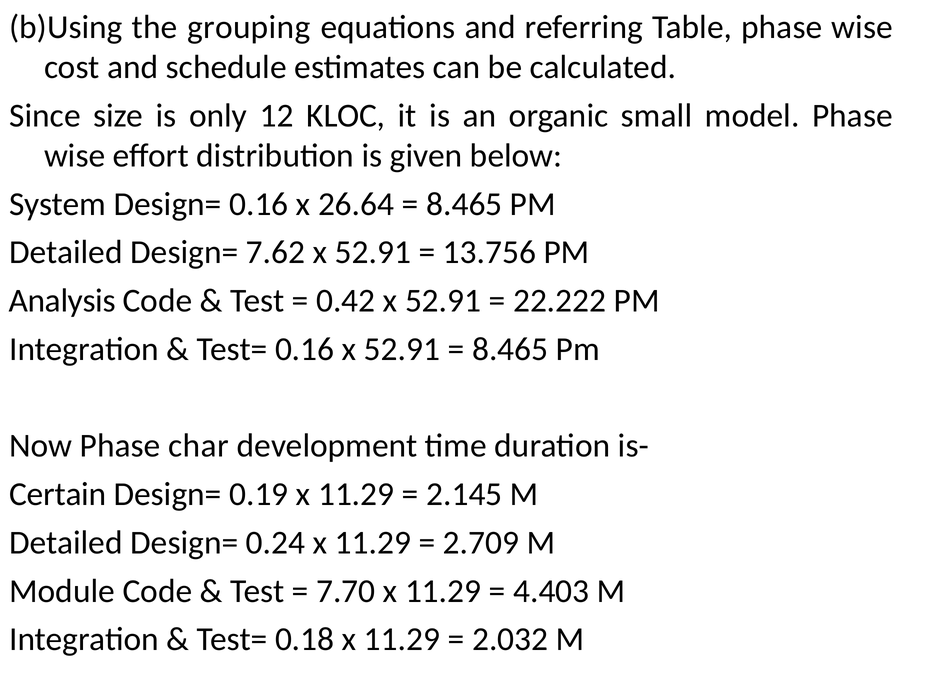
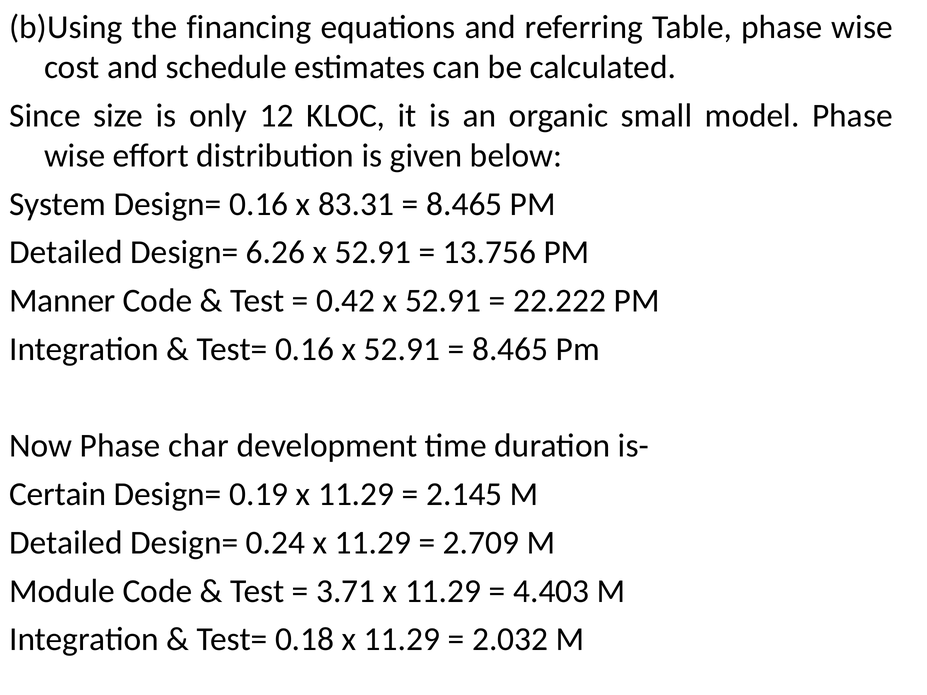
grouping: grouping -> financing
26.64: 26.64 -> 83.31
7.62: 7.62 -> 6.26
Analysis: Analysis -> Manner
7.70: 7.70 -> 3.71
